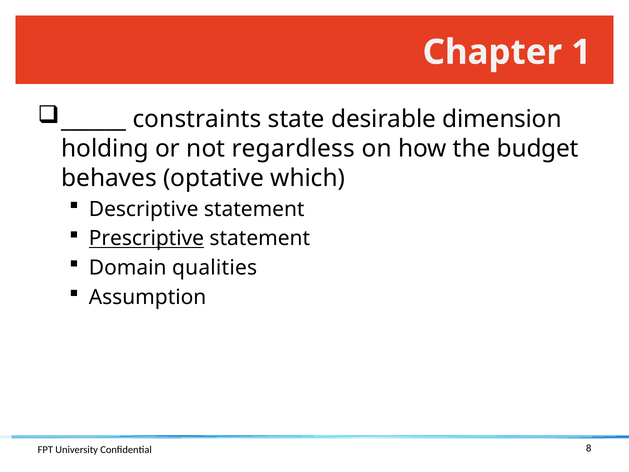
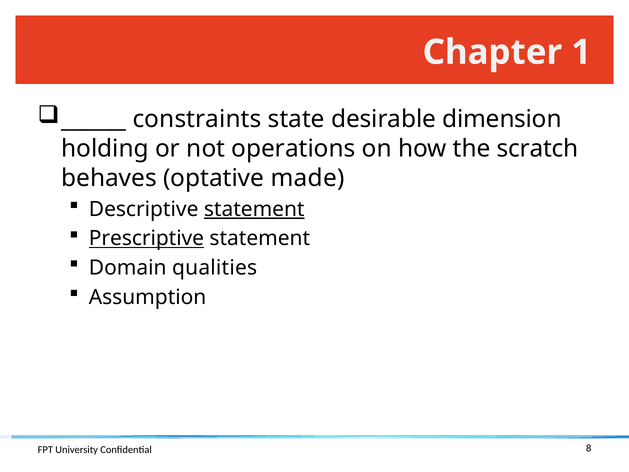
regardless: regardless -> operations
budget: budget -> scratch
which: which -> made
statement at (254, 209) underline: none -> present
